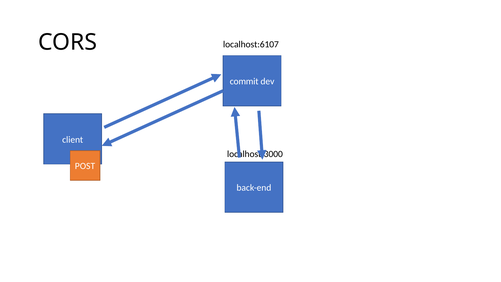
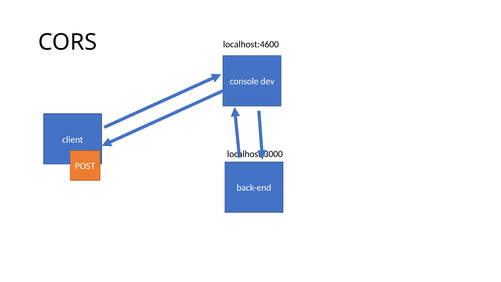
localhost:6107: localhost:6107 -> localhost:4600
commit: commit -> console
